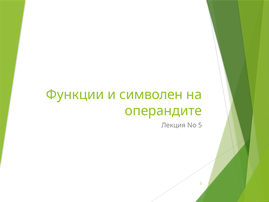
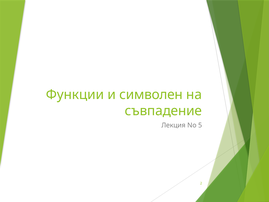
операндите: операндите -> съвпадение
